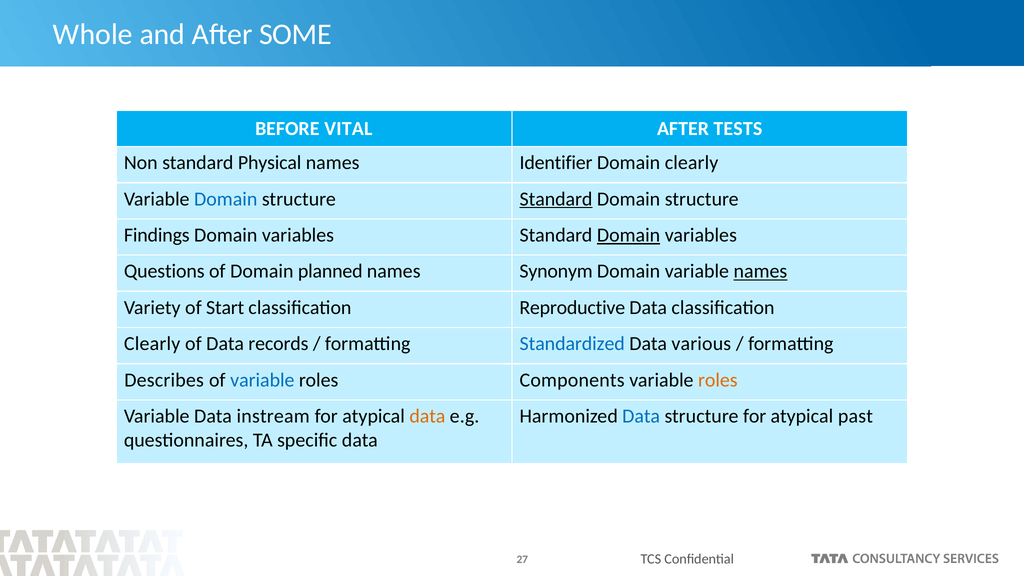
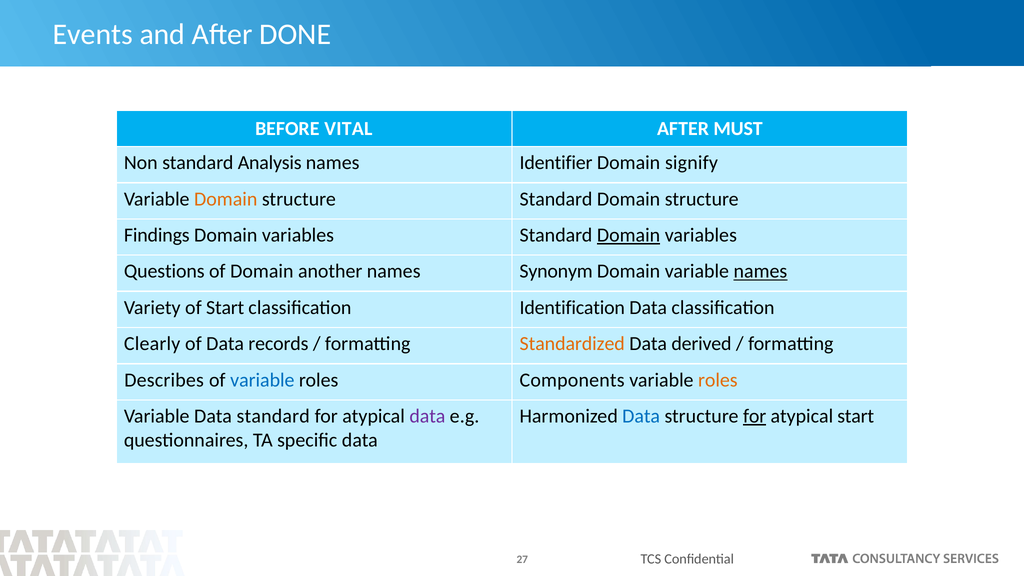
Whole: Whole -> Events
SOME: SOME -> DONE
TESTS: TESTS -> MUST
Physical: Physical -> Analysis
Domain clearly: clearly -> signify
Domain at (226, 199) colour: blue -> orange
Standard at (556, 199) underline: present -> none
planned: planned -> another
Reproductive: Reproductive -> Identification
Standardized colour: blue -> orange
various: various -> derived
Data instream: instream -> standard
data at (427, 416) colour: orange -> purple
for at (755, 416) underline: none -> present
atypical past: past -> start
